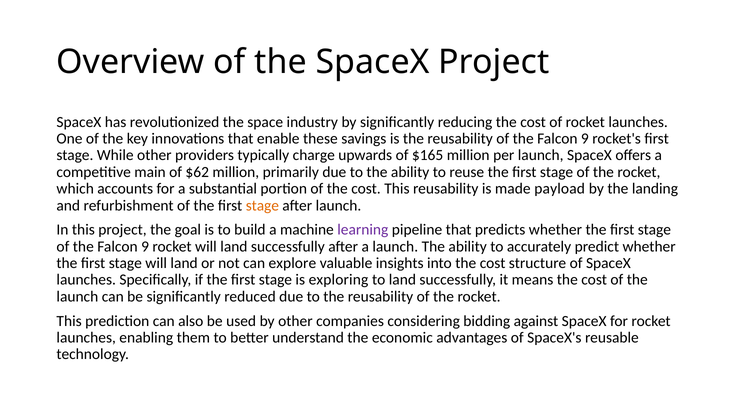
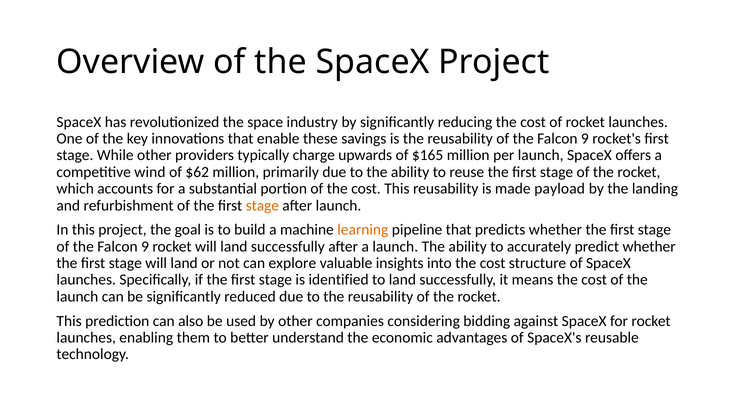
main: main -> wind
learning colour: purple -> orange
exploring: exploring -> identified
